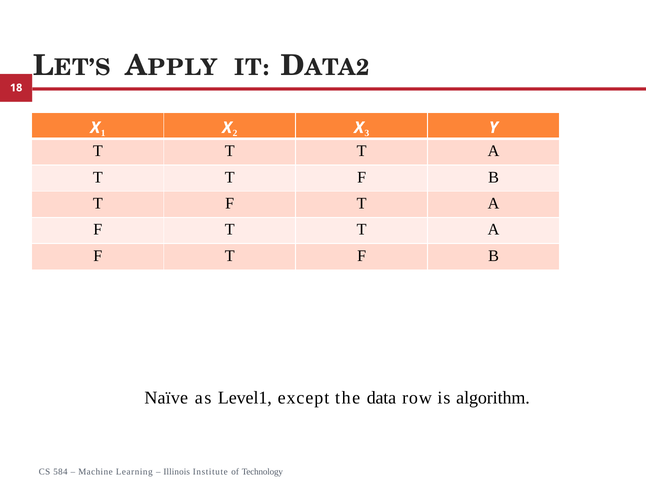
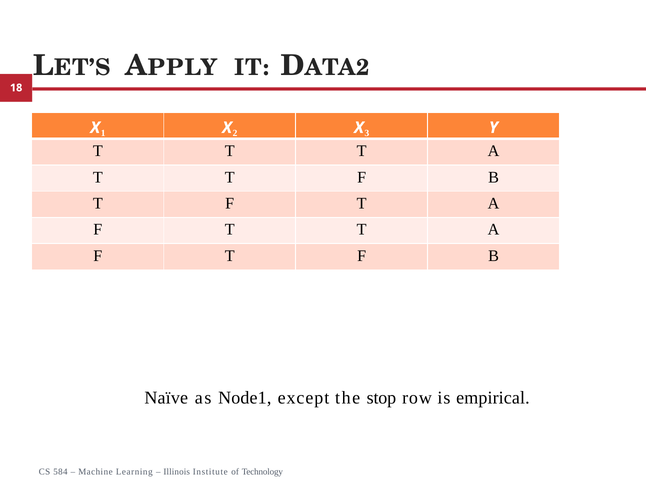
Level1: Level1 -> Node1
data: data -> stop
algorithm: algorithm -> empirical
